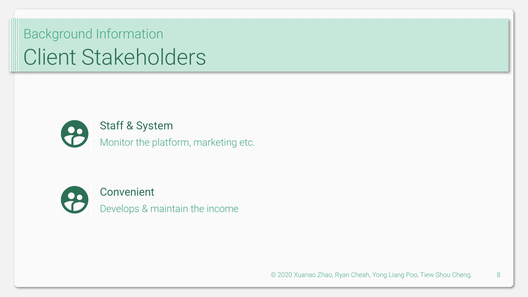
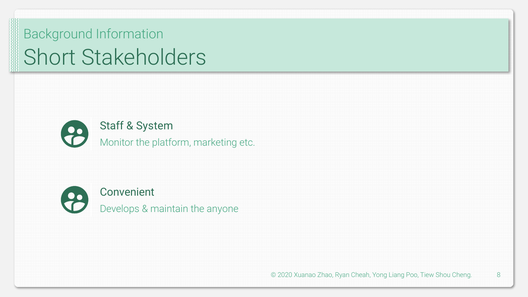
Client: Client -> Short
income: income -> anyone
